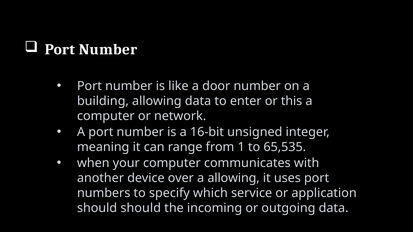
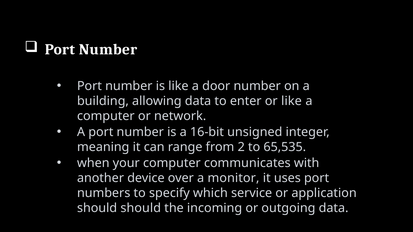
or this: this -> like
1: 1 -> 2
a allowing: allowing -> monitor
